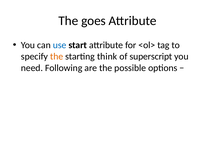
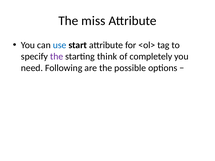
goes: goes -> miss
the at (57, 57) colour: orange -> purple
superscript: superscript -> completely
